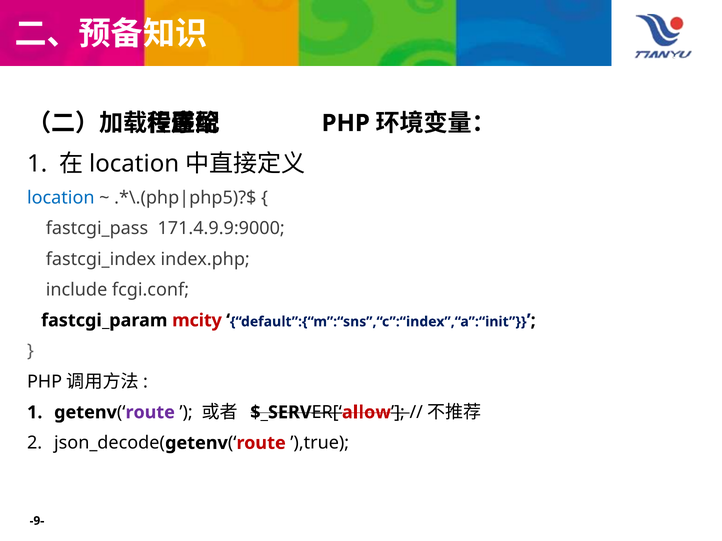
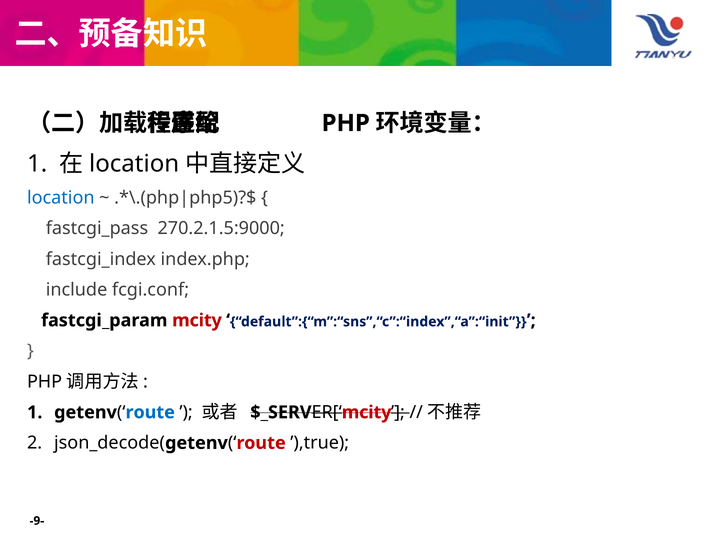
171.4.9.9:9000: 171.4.9.9:9000 -> 270.2.1.5:9000
route at (150, 413) colour: purple -> blue
allow at (366, 413): allow -> mcity
